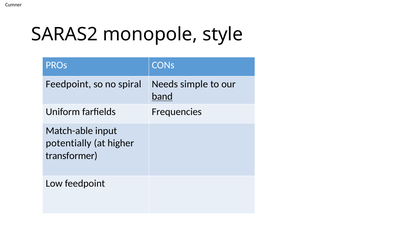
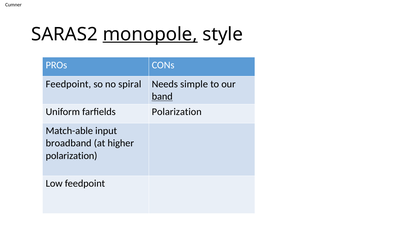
monopole underline: none -> present
farfields Frequencies: Frequencies -> Polarization
potentially: potentially -> broadband
transformer at (72, 156): transformer -> polarization
